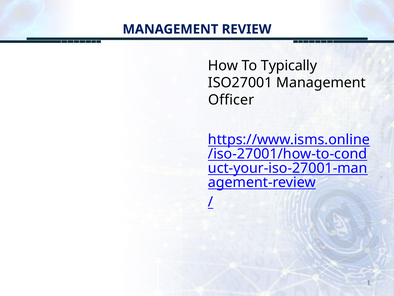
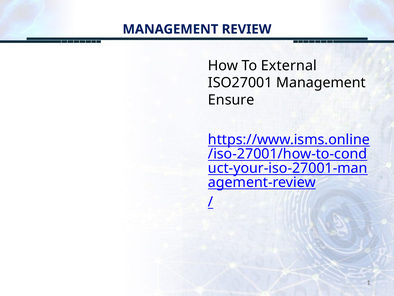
Typically: Typically -> External
Officer: Officer -> Ensure
